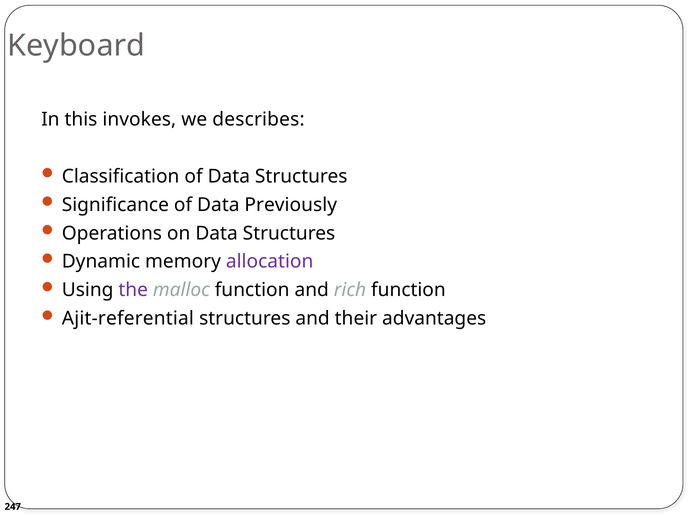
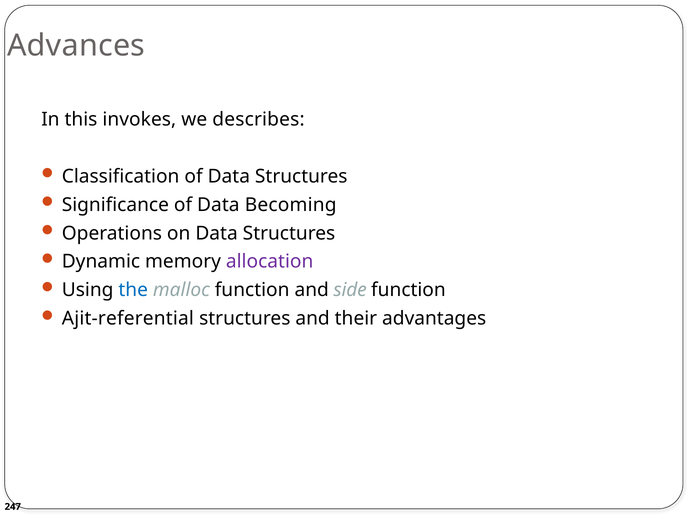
Keyboard: Keyboard -> Advances
Previously: Previously -> Becoming
the colour: purple -> blue
rich: rich -> side
